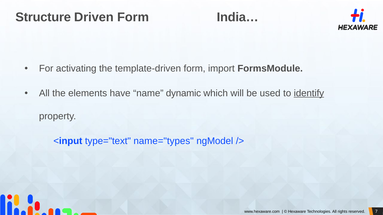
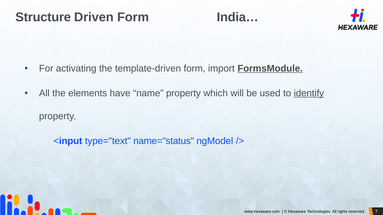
FormsModule underline: none -> present
name dynamic: dynamic -> property
name="types: name="types -> name="status
